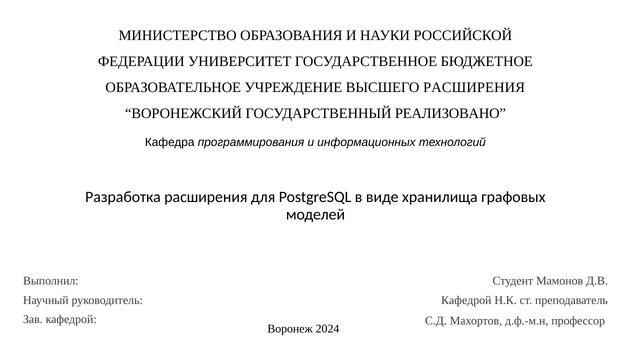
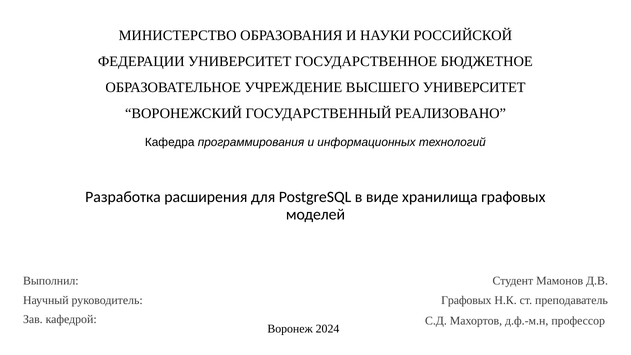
ВЫСШЕГО РАСШИРЕНИЯ: РАСШИРЕНИЯ -> УНИВЕРСИТЕТ
Кафедрой at (466, 300): Кафедрой -> Графовых
